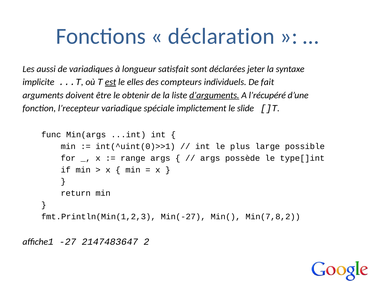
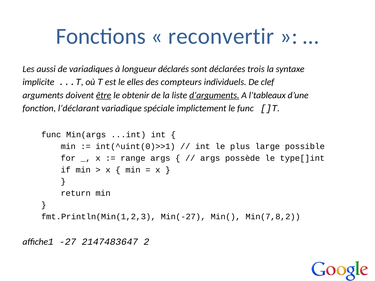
déclaration: déclaration -> reconvertir
satisfait: satisfait -> déclarés
jeter: jeter -> trois
est underline: present -> none
fait: fait -> clef
être underline: none -> present
l’récupéré: l’récupéré -> l’tableaux
l’recepteur: l’recepteur -> l’déclarant
le slide: slide -> func
